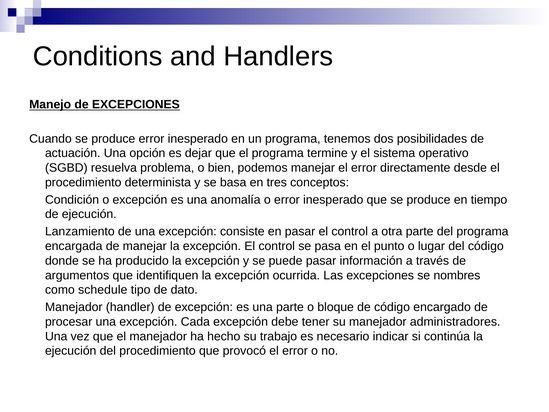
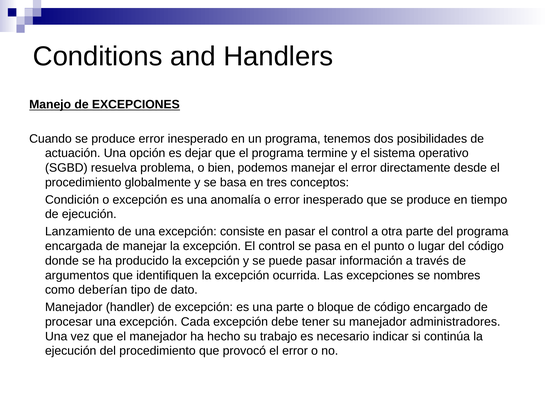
determinista: determinista -> globalmente
schedule: schedule -> deberían
